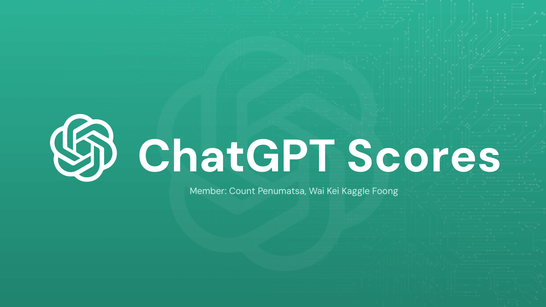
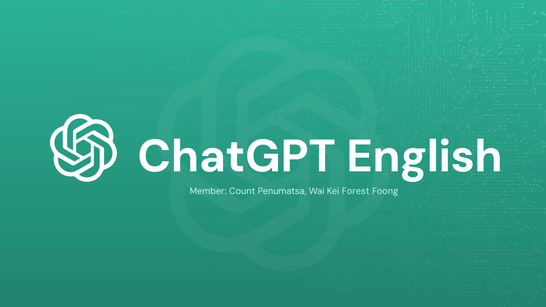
Scores: Scores -> English
Kaggle: Kaggle -> Forest
